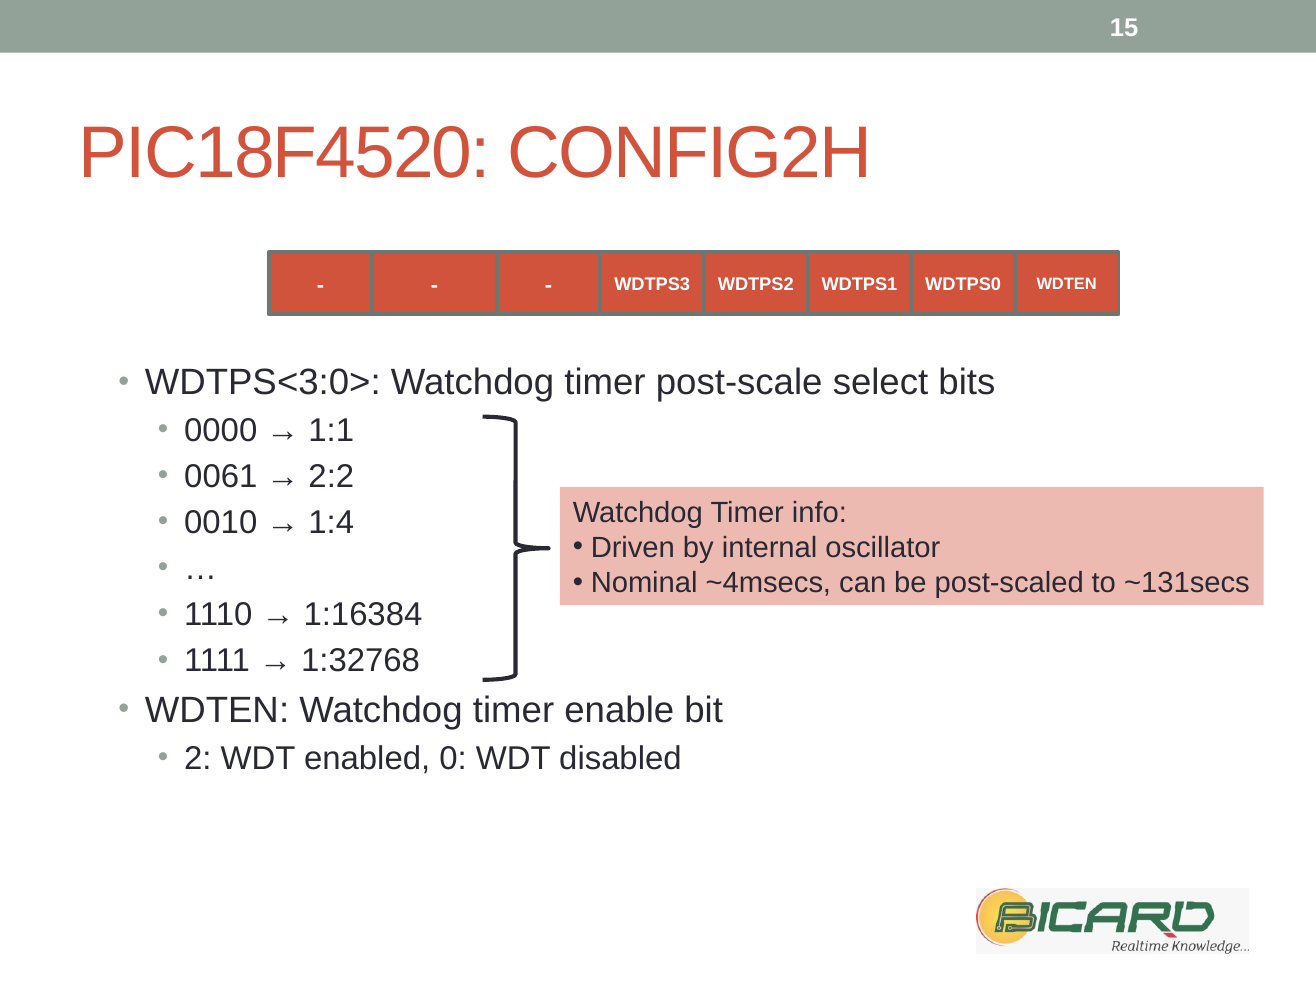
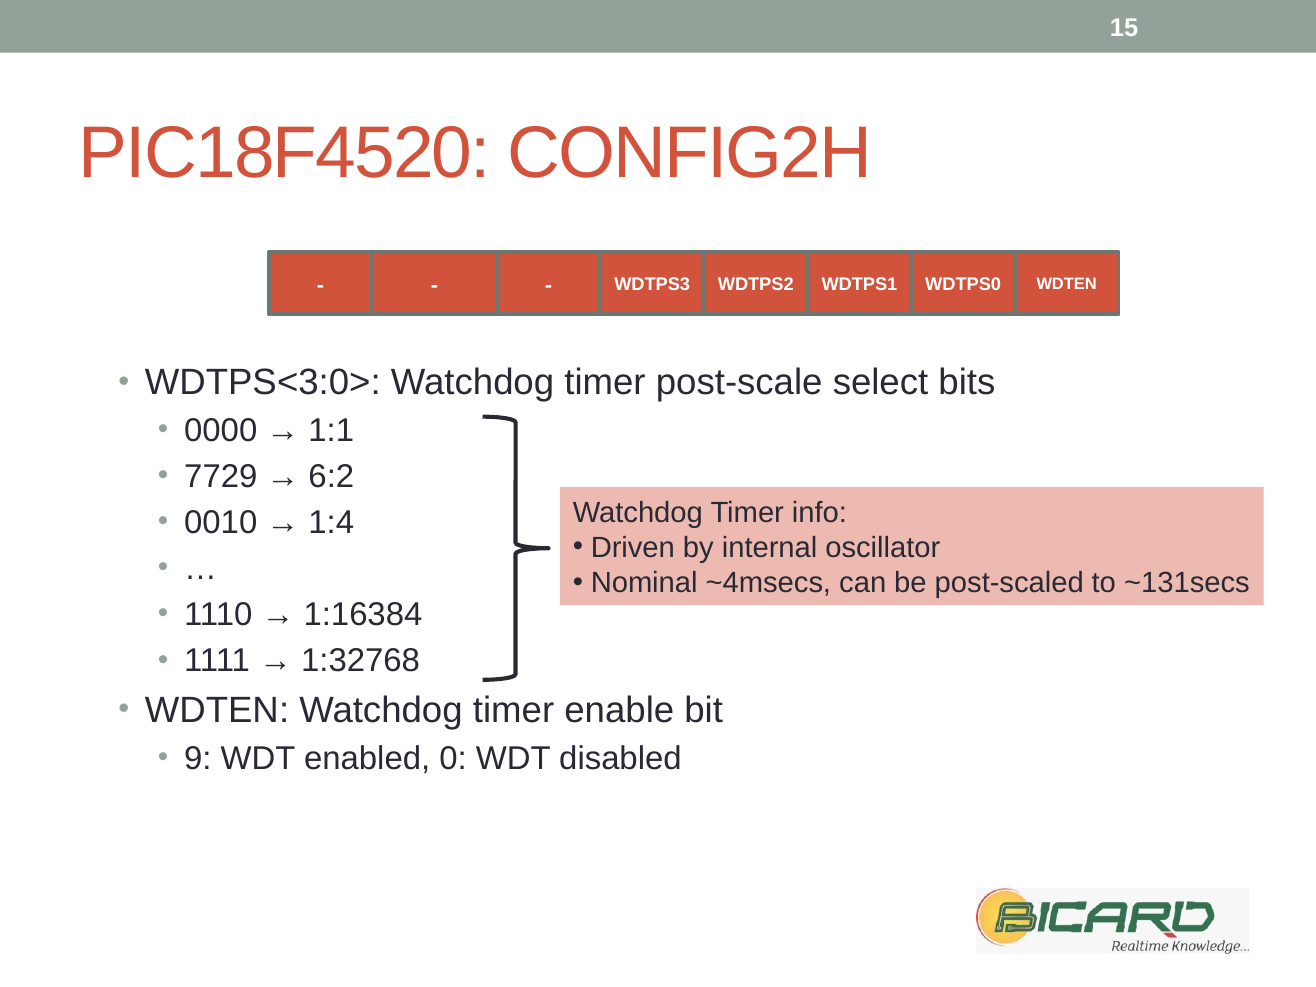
0061: 0061 -> 7729
2:2: 2:2 -> 6:2
2: 2 -> 9
